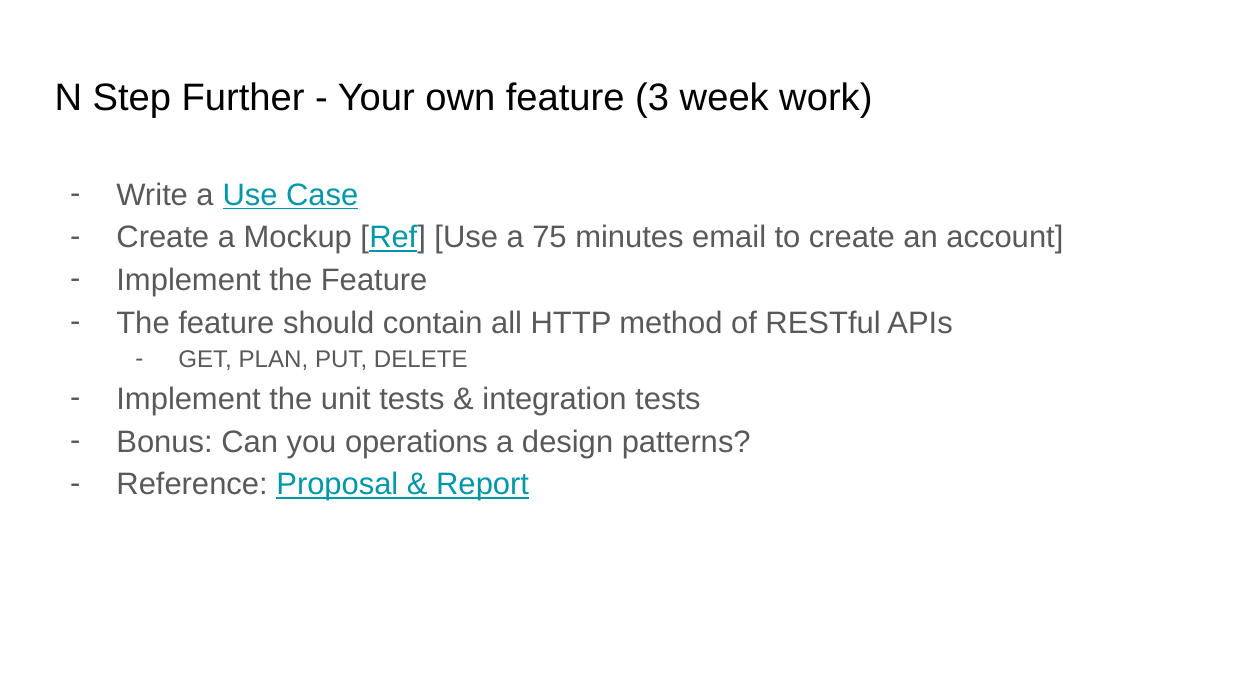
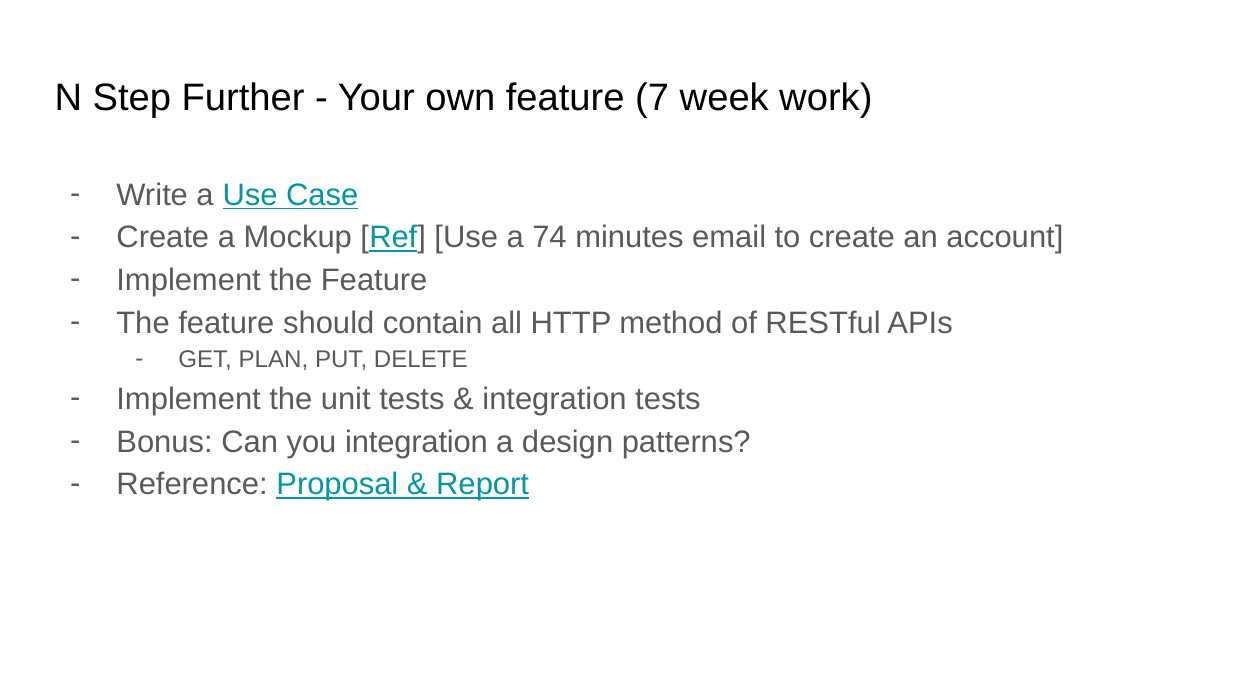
3: 3 -> 7
75: 75 -> 74
you operations: operations -> integration
